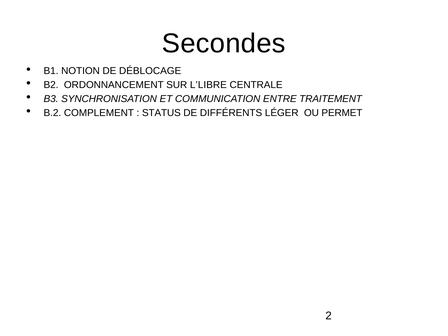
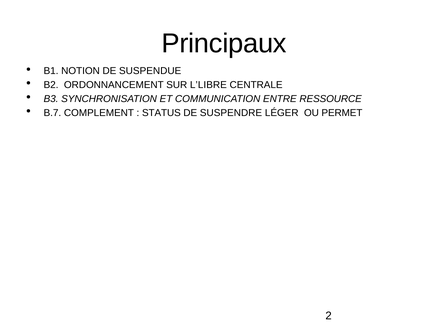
Secondes: Secondes -> Principaux
DÉBLOCAGE: DÉBLOCAGE -> SUSPENDUE
TRAITEMENT: TRAITEMENT -> RESSOURCE
B.2: B.2 -> B.7
DIFFÉRENTS: DIFFÉRENTS -> SUSPENDRE
